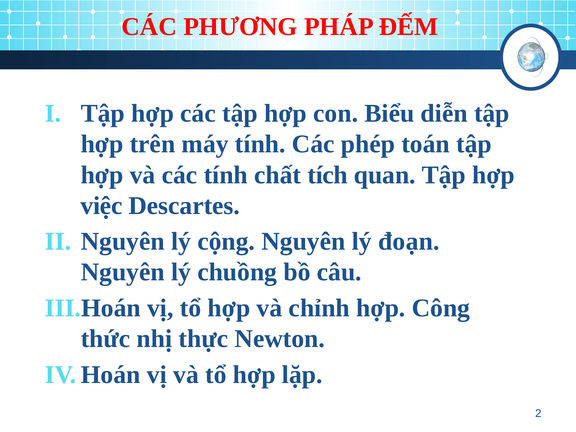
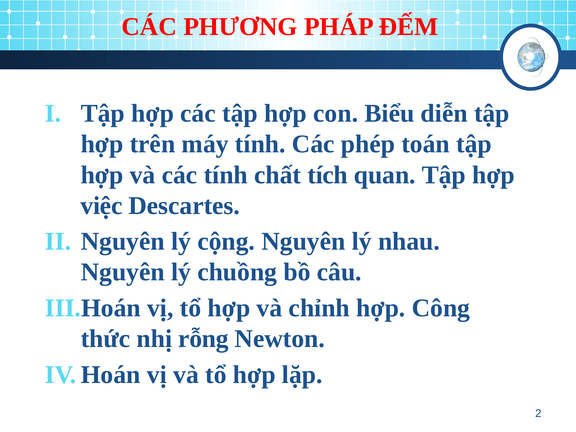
đoạn: đoạn -> nhau
thực: thực -> rỗng
